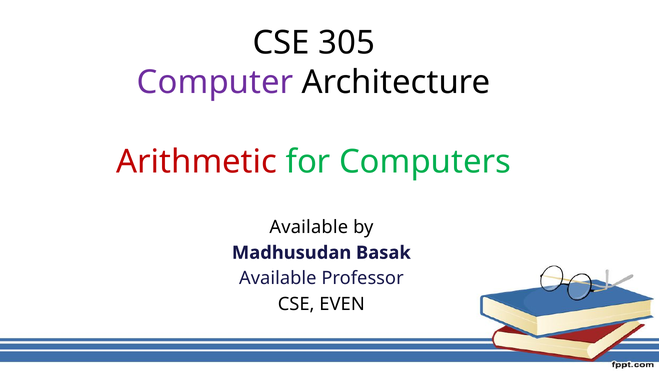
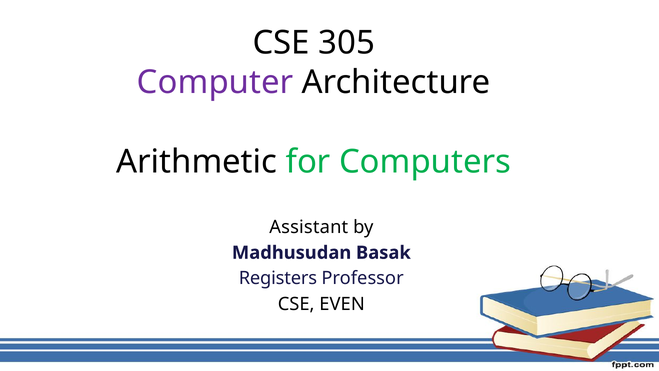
Arithmetic colour: red -> black
Available at (309, 227): Available -> Assistant
Available at (278, 278): Available -> Registers
